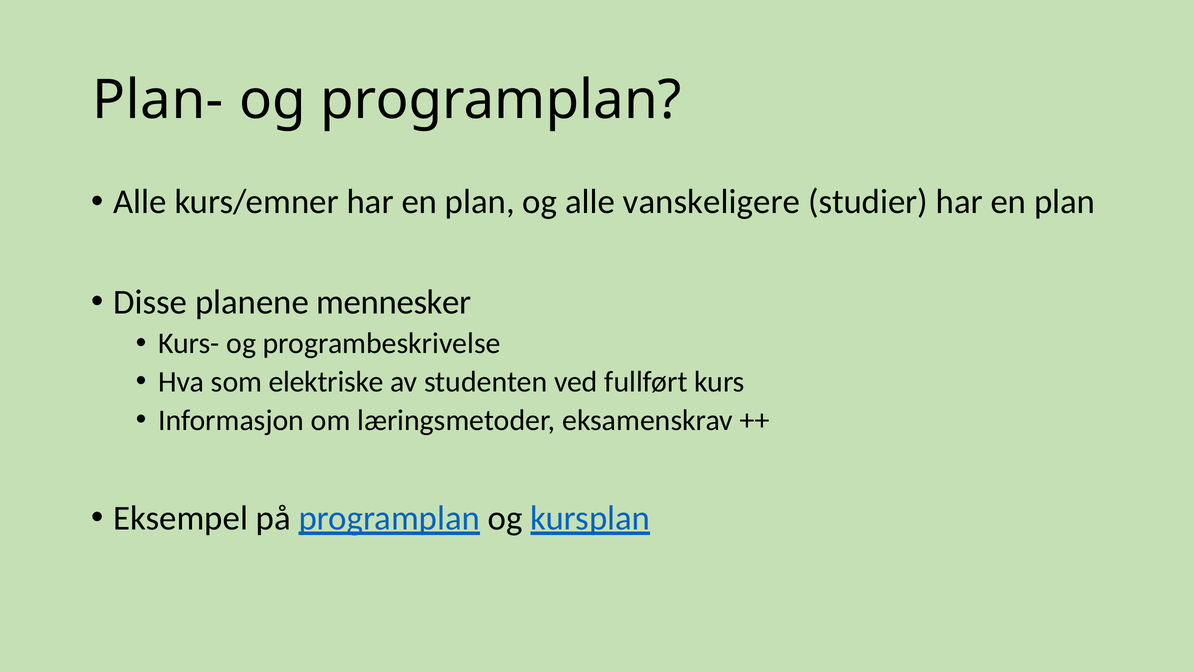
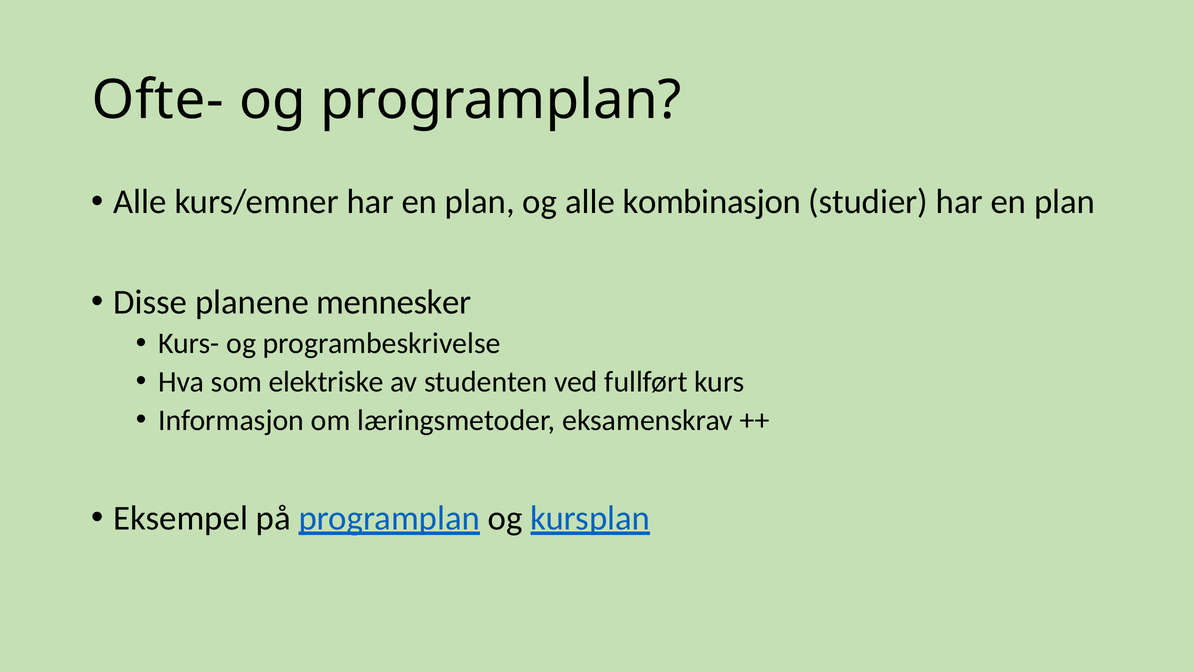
Plan-: Plan- -> Ofte-
vanskeligere: vanskeligere -> kombinasjon
